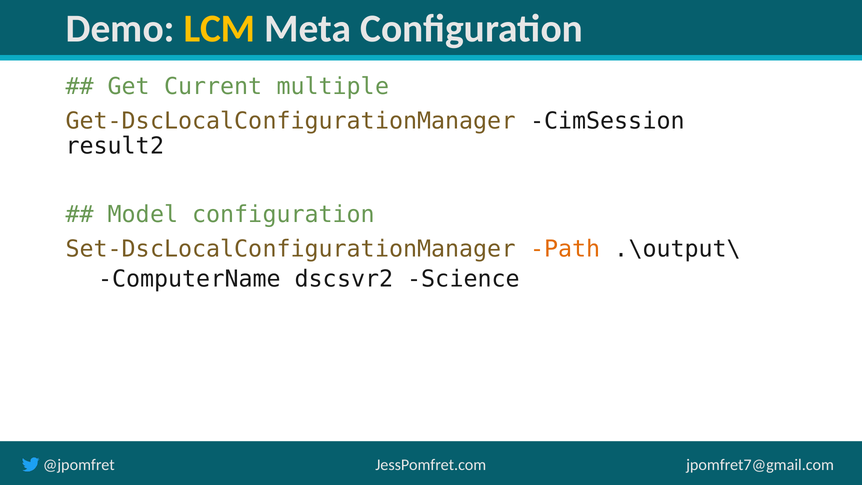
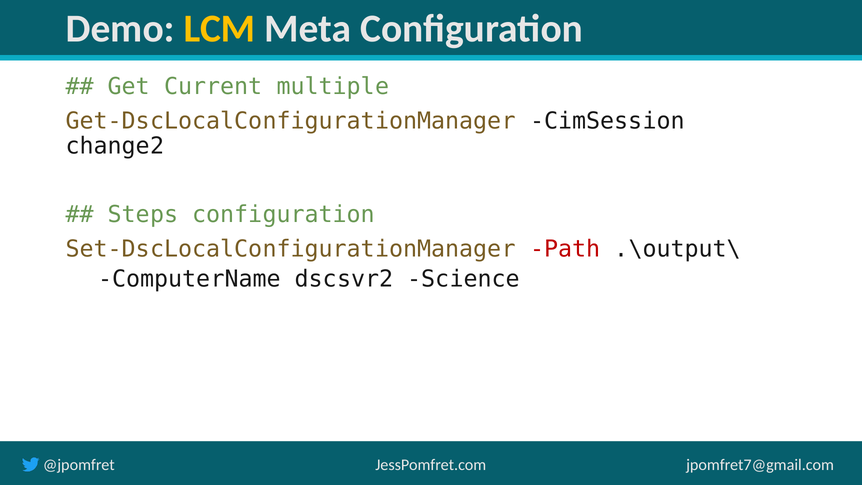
result2: result2 -> change2
Model: Model -> Steps
Path colour: orange -> red
